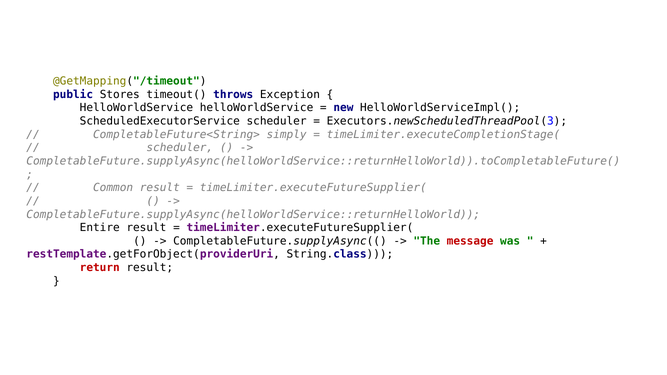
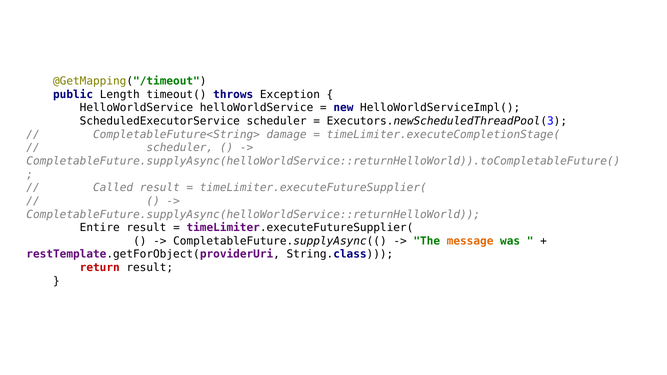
Stores: Stores -> Length
simply: simply -> damage
Common: Common -> Called
message colour: red -> orange
